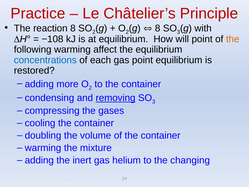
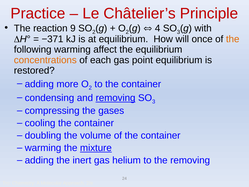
reaction 8: 8 -> 9
8 at (158, 28): 8 -> 4
−108: −108 -> −371
will point: point -> once
concentrations colour: blue -> orange
mixture underline: none -> present
the changing: changing -> removing
